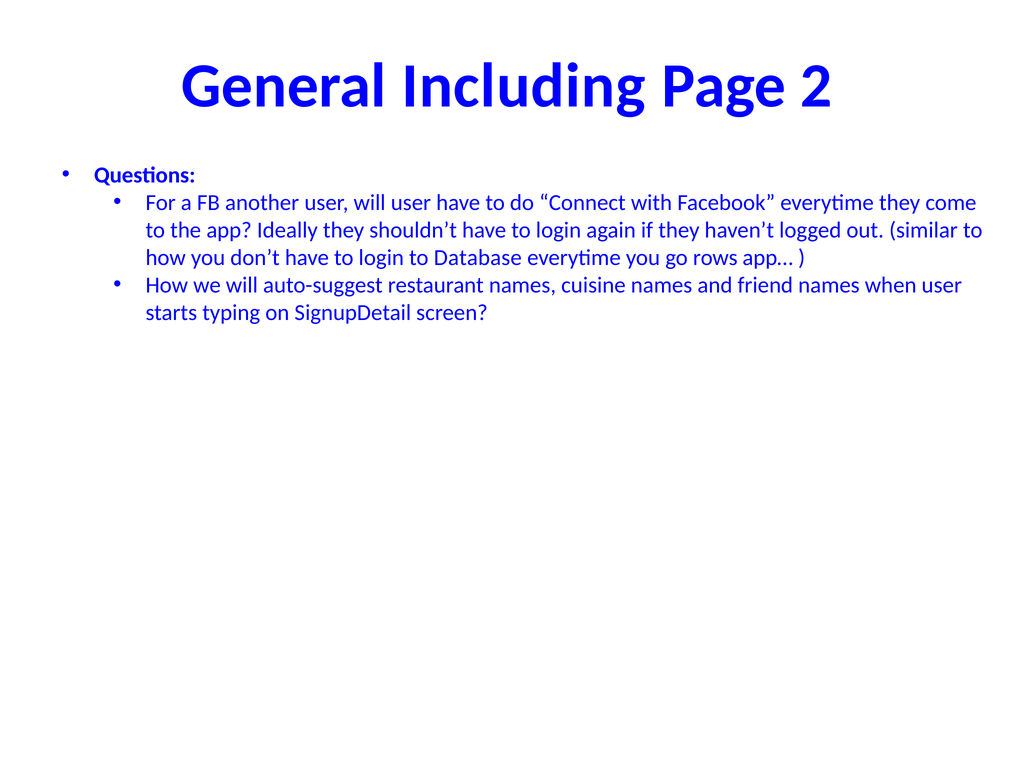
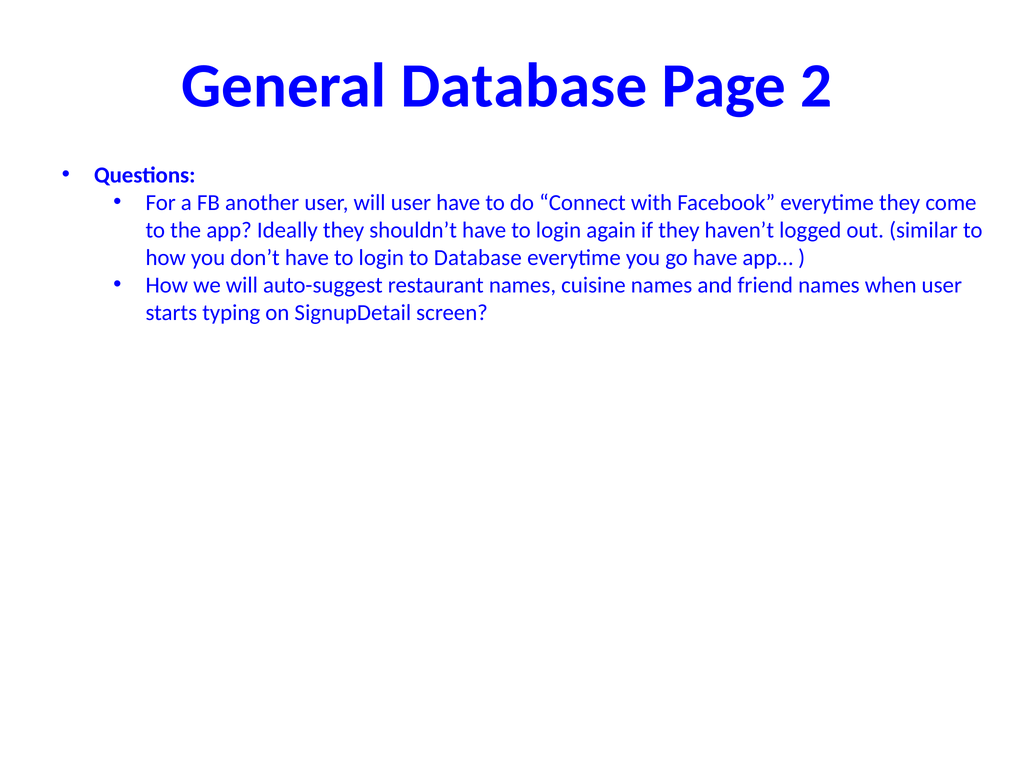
General Including: Including -> Database
go rows: rows -> have
